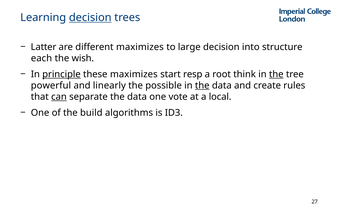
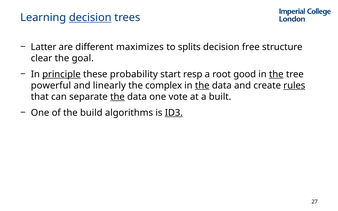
large: large -> splits
into: into -> free
each: each -> clear
wish: wish -> goal
these maximizes: maximizes -> probability
think: think -> good
possible: possible -> complex
rules underline: none -> present
can underline: present -> none
the at (117, 97) underline: none -> present
local: local -> built
ID3 underline: none -> present
